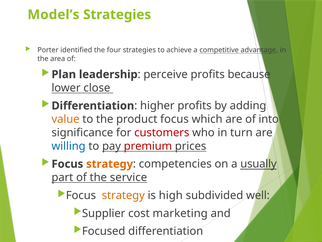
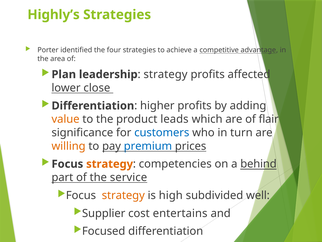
Model’s: Model’s -> Highly’s
perceive at (166, 74): perceive -> strategy
because: because -> affected
product focus: focus -> leads
into: into -> flair
customers colour: red -> blue
willing colour: blue -> orange
premium colour: red -> blue
usually: usually -> behind
marketing: marketing -> entertains
